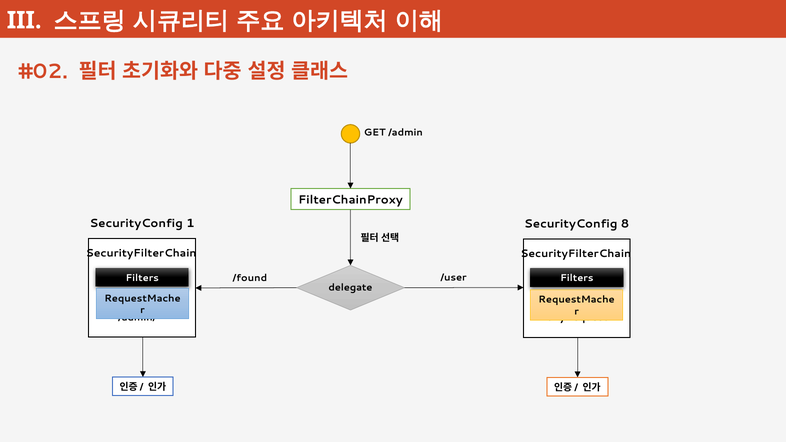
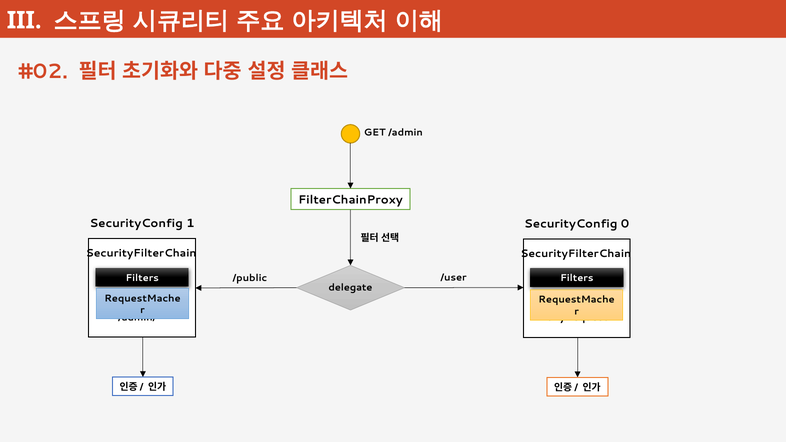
8: 8 -> 0
/found: /found -> /public
